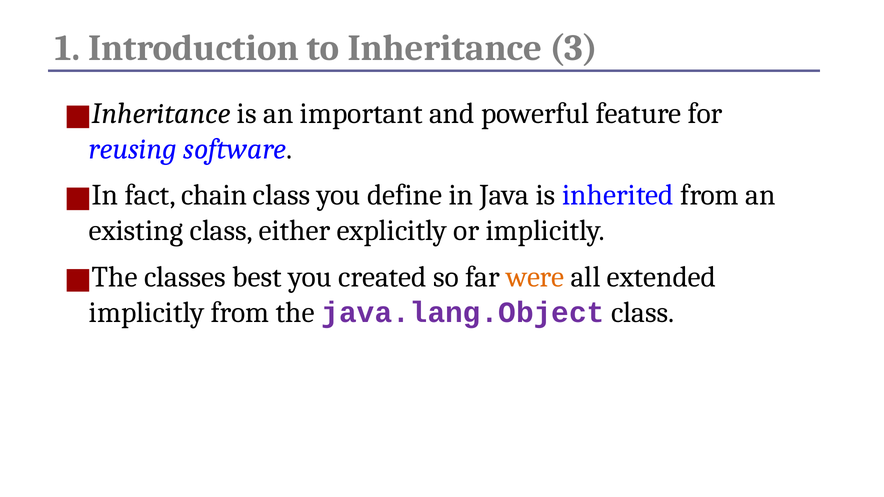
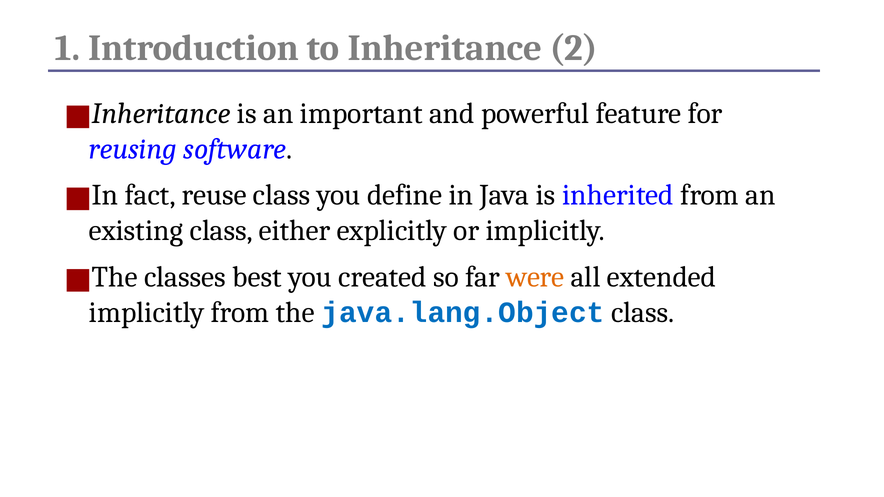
3: 3 -> 2
chain: chain -> reuse
java.lang.Object colour: purple -> blue
